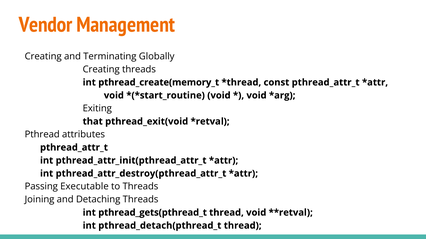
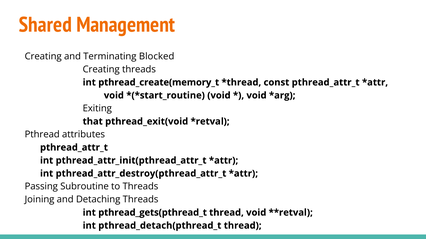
Vendor: Vendor -> Shared
Globally: Globally -> Blocked
Executable: Executable -> Subroutine
